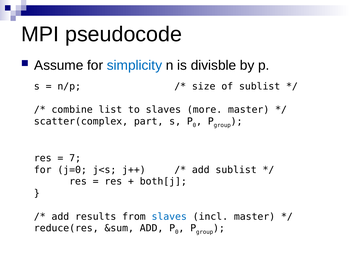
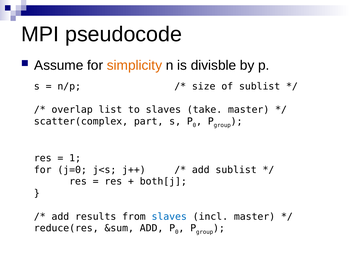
simplicity colour: blue -> orange
combine: combine -> overlap
more: more -> take
7: 7 -> 1
